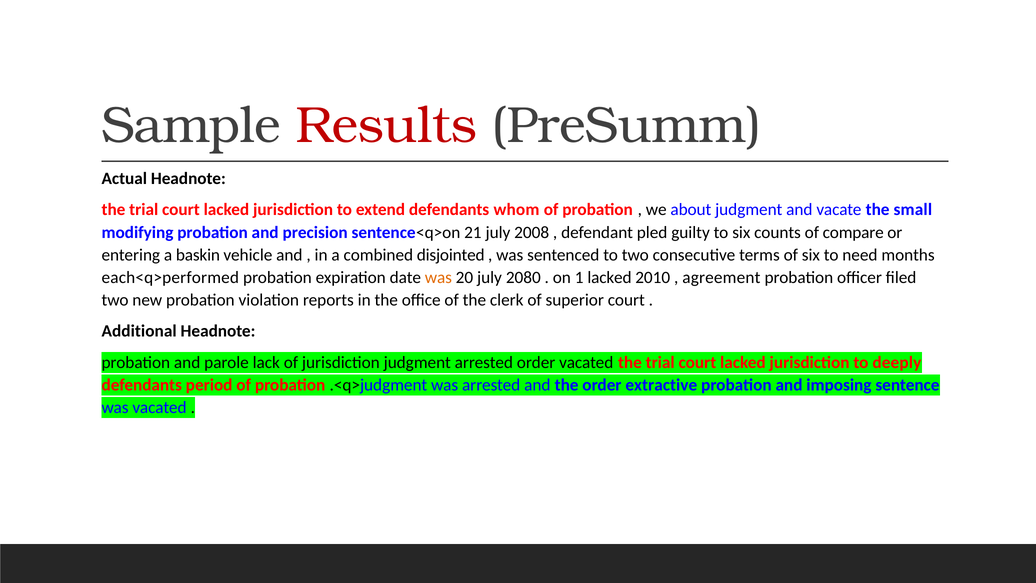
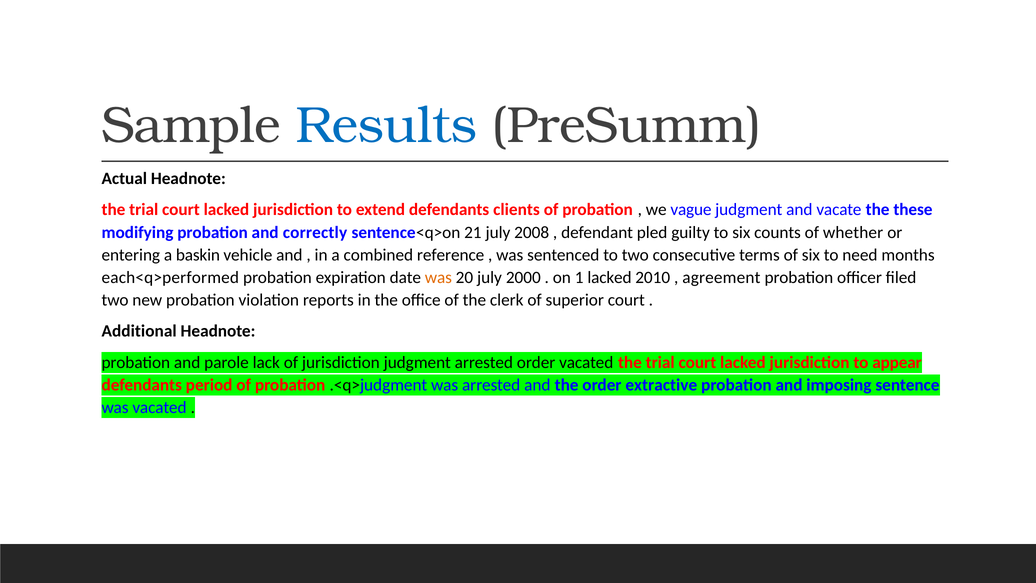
Results colour: red -> blue
whom: whom -> clients
about: about -> vague
small: small -> these
precision: precision -> correctly
compare: compare -> whether
disjointed: disjointed -> reference
2080: 2080 -> 2000
deeply: deeply -> appear
